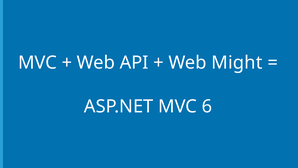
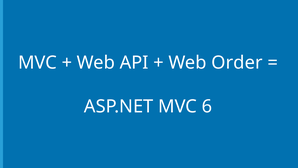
Might: Might -> Order
